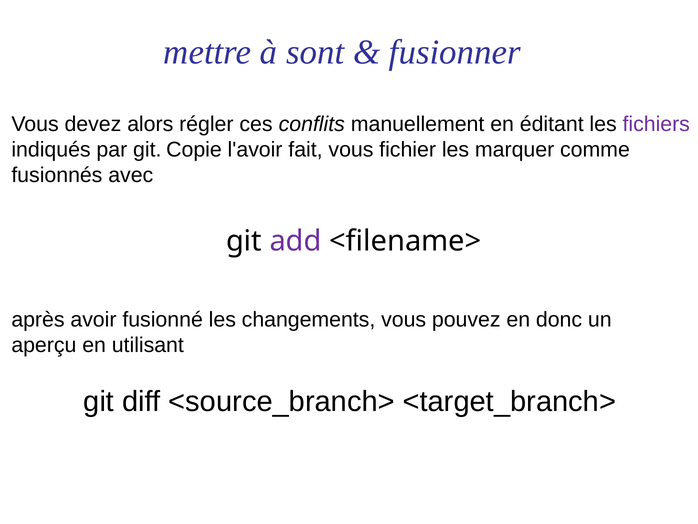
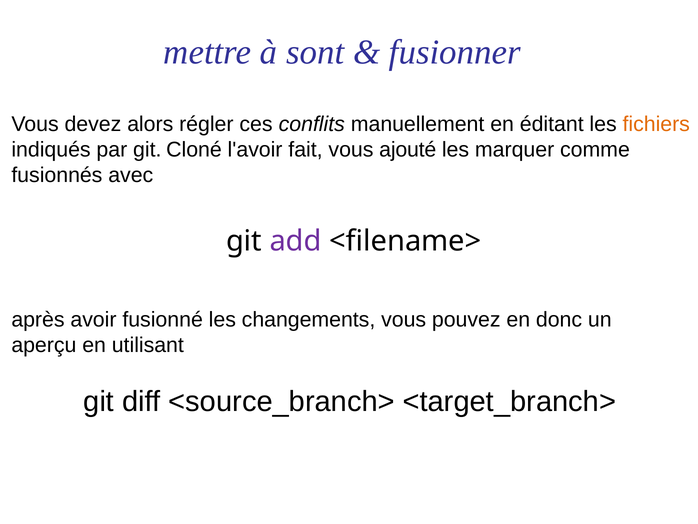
fichiers colour: purple -> orange
Copie: Copie -> Cloné
fichier: fichier -> ajouté
